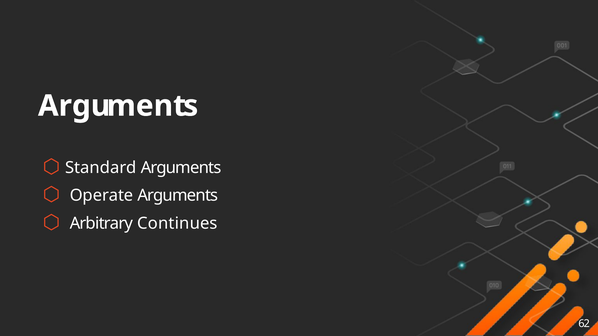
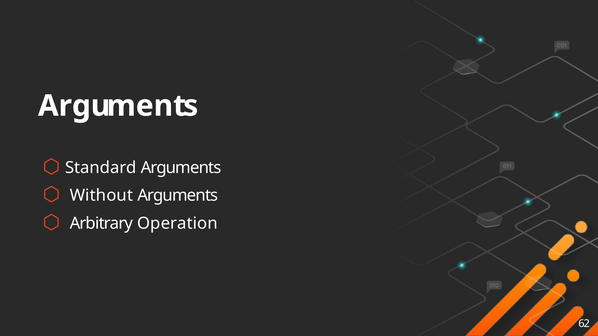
Operate: Operate -> Without
Continues: Continues -> Operation
